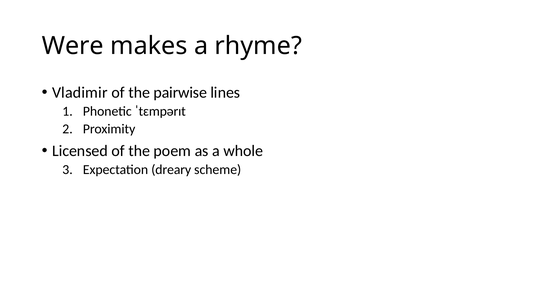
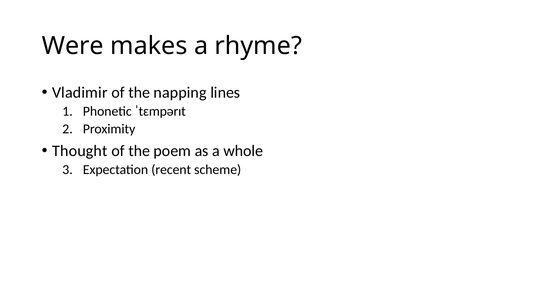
pairwise: pairwise -> napping
Licensed: Licensed -> Thought
dreary: dreary -> recent
